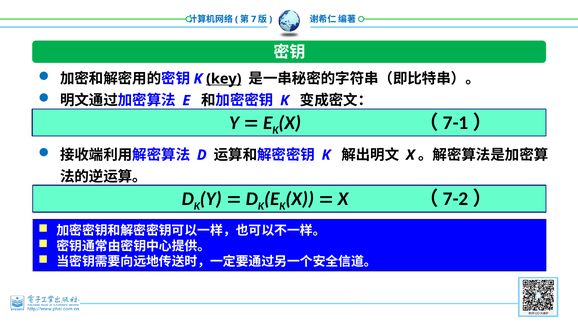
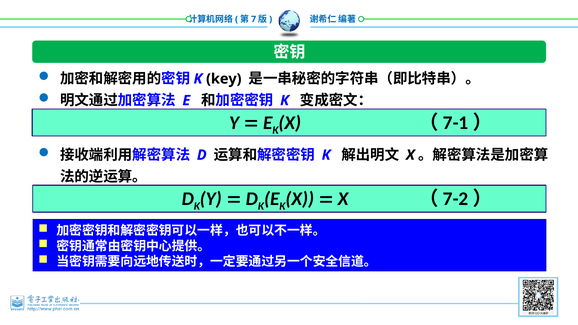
key underline: present -> none
